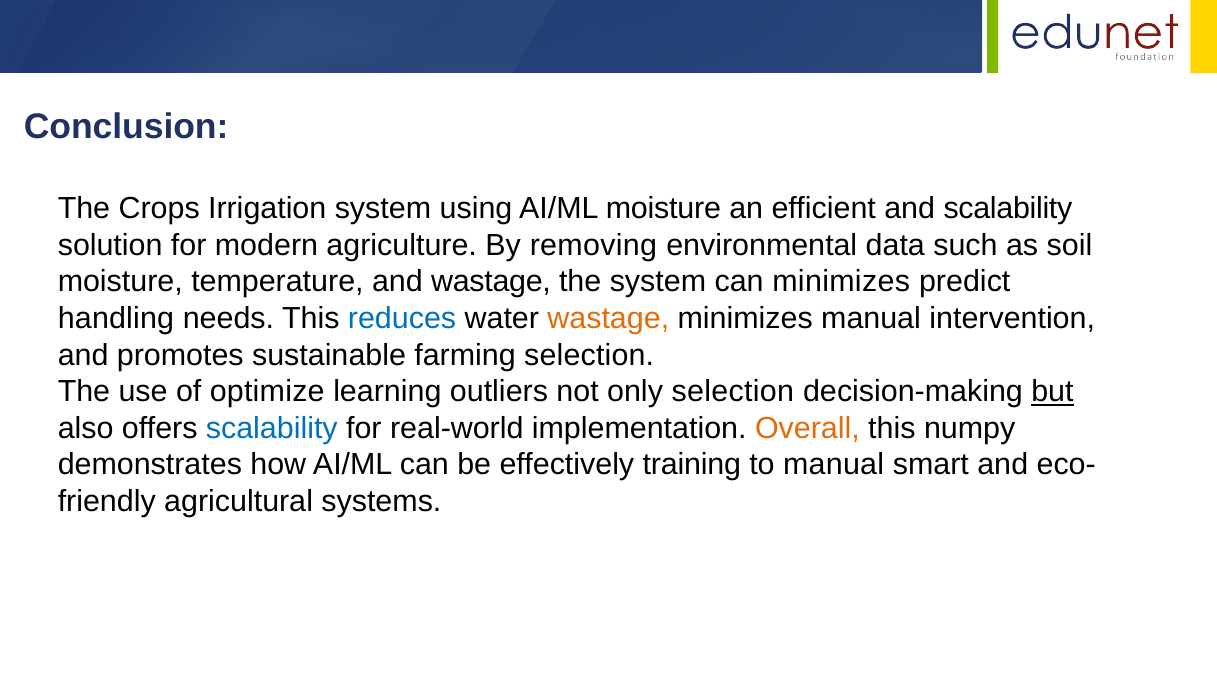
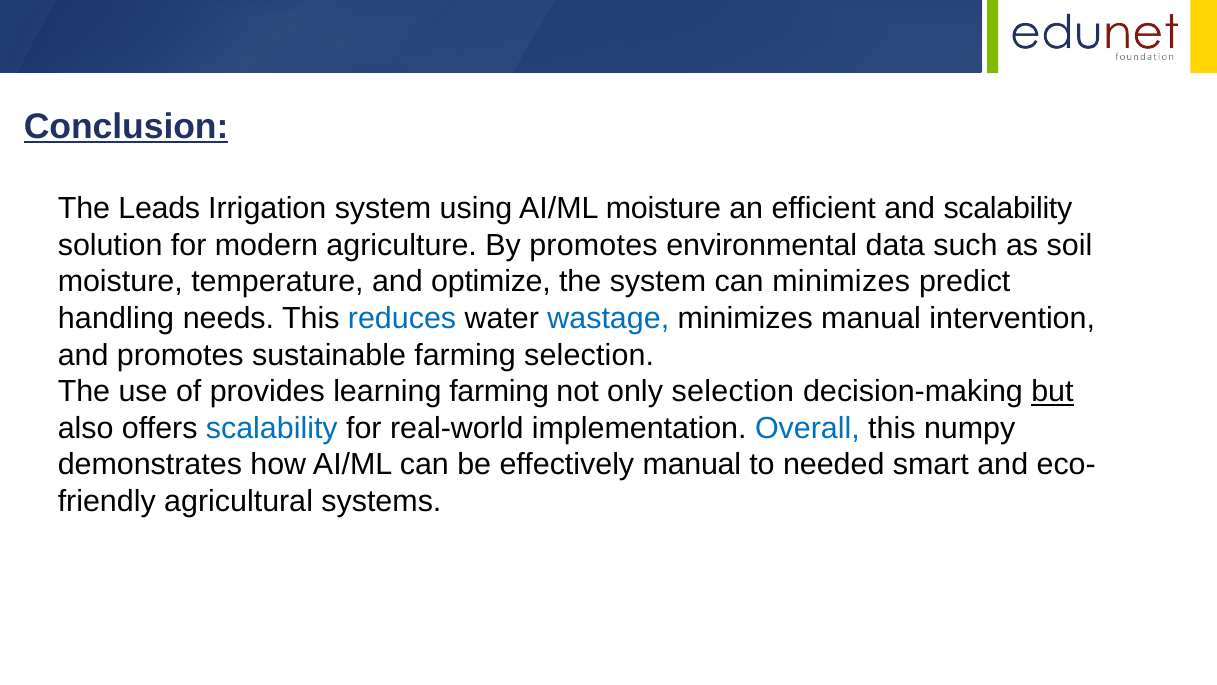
Conclusion underline: none -> present
Crops: Crops -> Leads
By removing: removing -> promotes
and wastage: wastage -> optimize
wastage at (608, 318) colour: orange -> blue
optimize: optimize -> provides
learning outliers: outliers -> farming
Overall colour: orange -> blue
effectively training: training -> manual
to manual: manual -> needed
